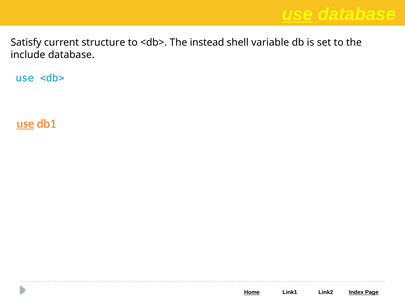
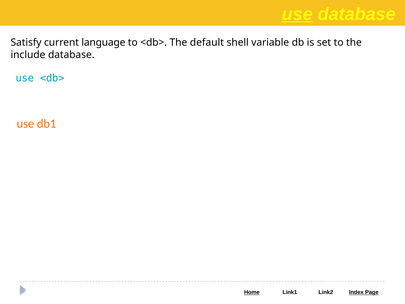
structure: structure -> language
instead: instead -> default
use at (25, 124) underline: present -> none
